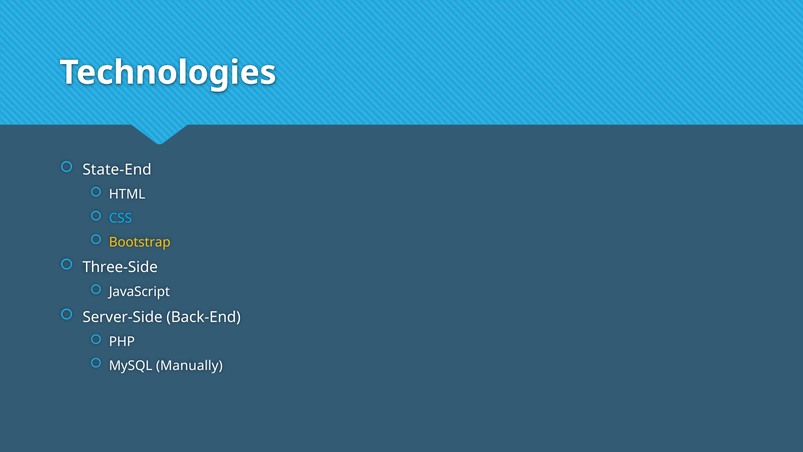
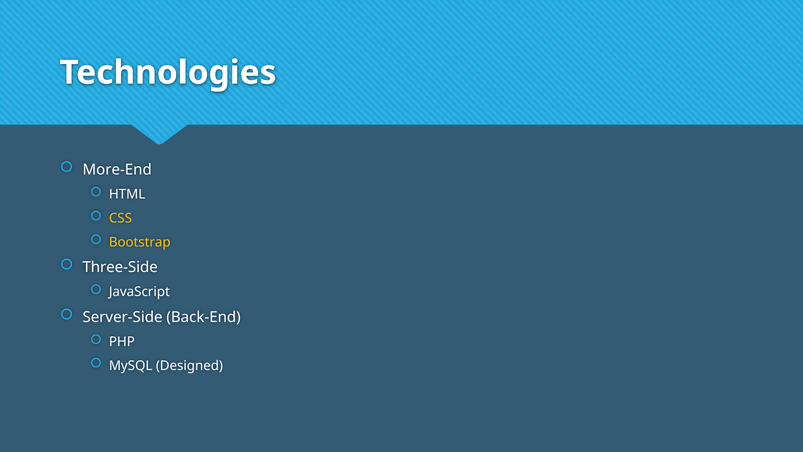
State-End: State-End -> More-End
CSS colour: light blue -> yellow
Manually: Manually -> Designed
